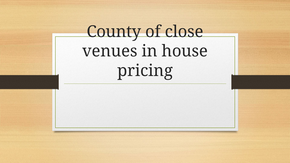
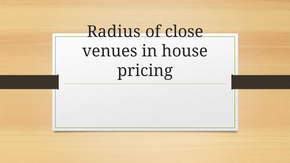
County: County -> Radius
